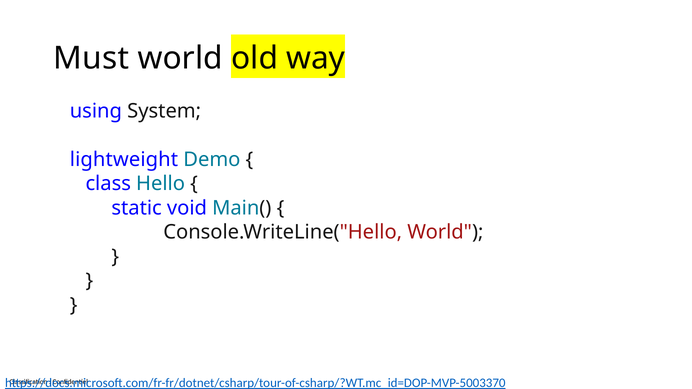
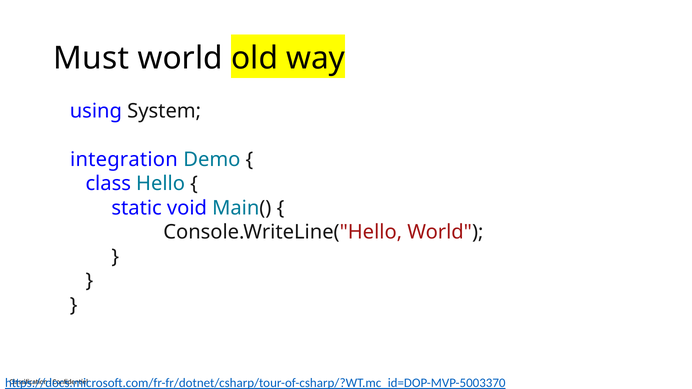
lightweight: lightweight -> integration
